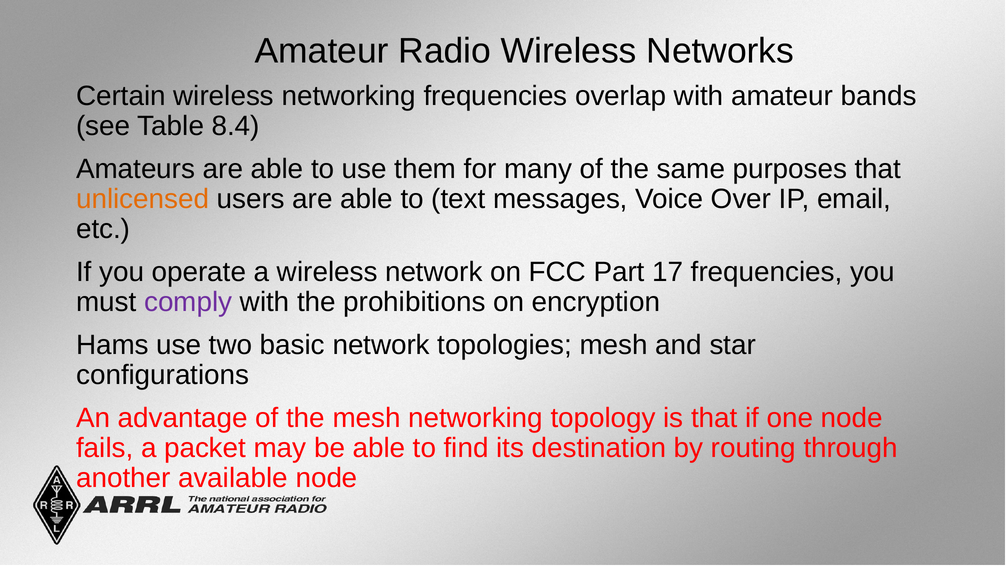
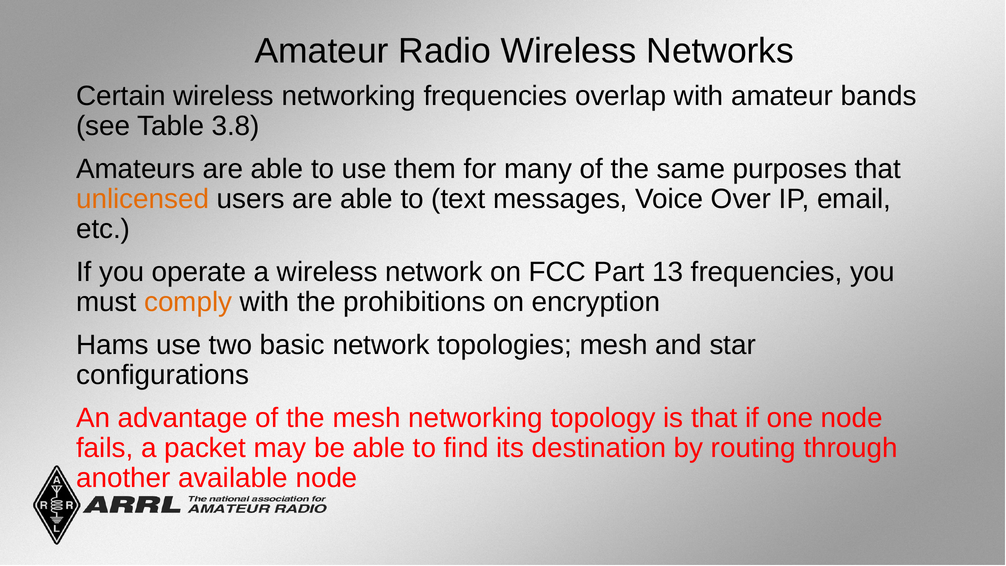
8.4: 8.4 -> 3.8
17: 17 -> 13
comply colour: purple -> orange
